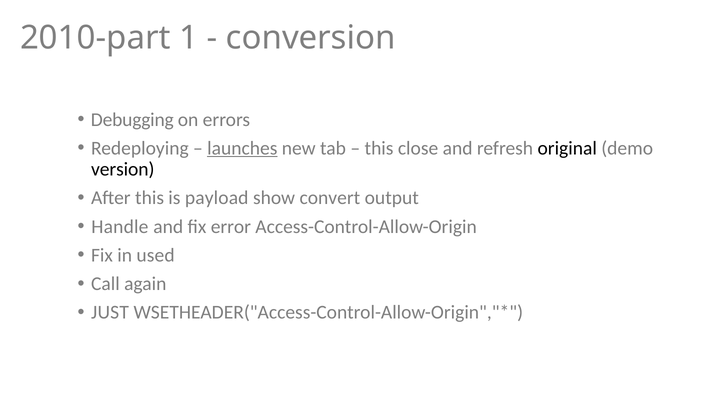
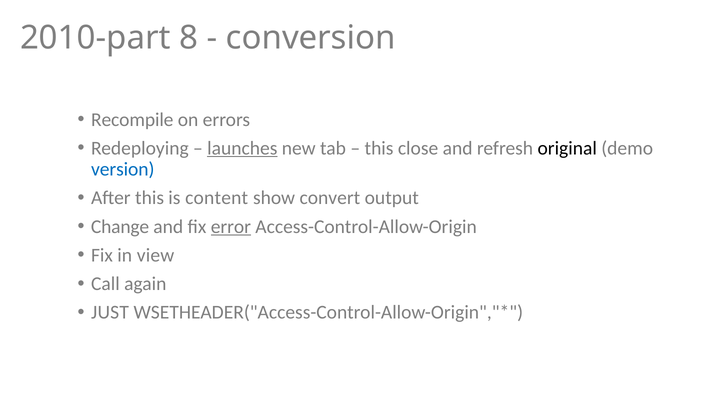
1: 1 -> 8
Debugging: Debugging -> Recompile
version colour: black -> blue
payload: payload -> content
Handle: Handle -> Change
error underline: none -> present
used: used -> view
